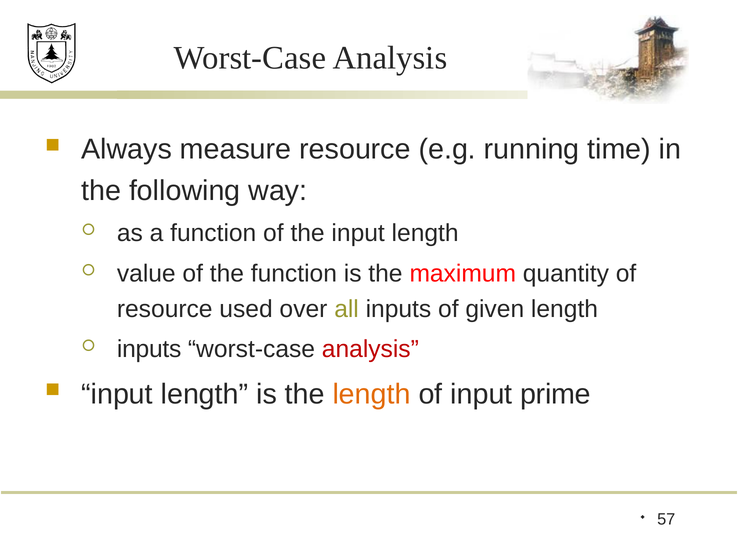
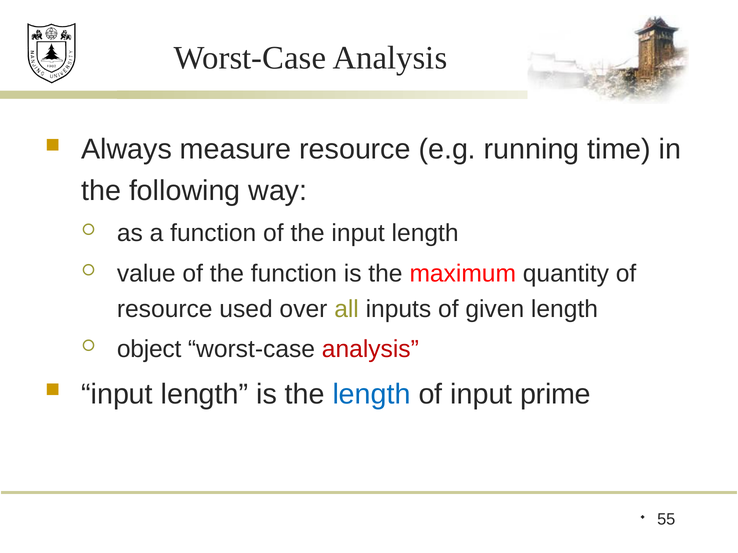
inputs at (149, 350): inputs -> object
length at (372, 394) colour: orange -> blue
57: 57 -> 55
